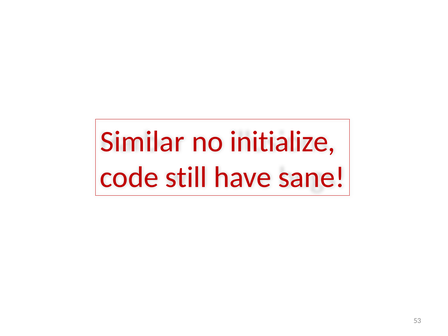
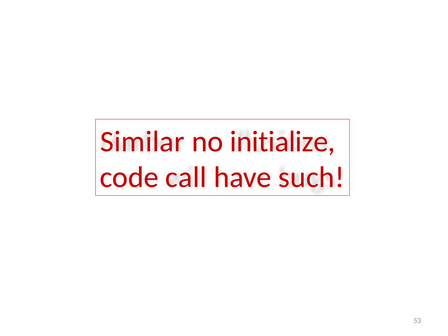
still: still -> call
sane: sane -> such
